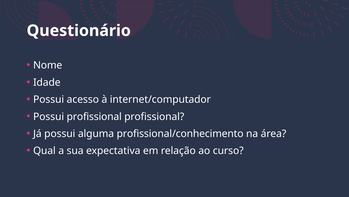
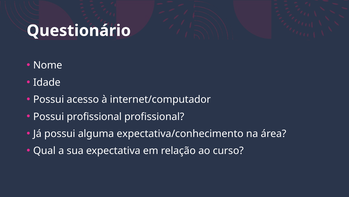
profissional/conhecimento: profissional/conhecimento -> expectativa/conhecimento
